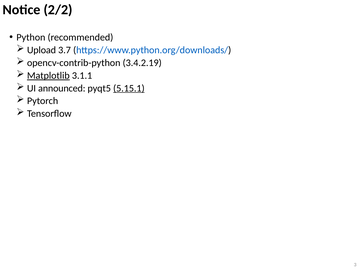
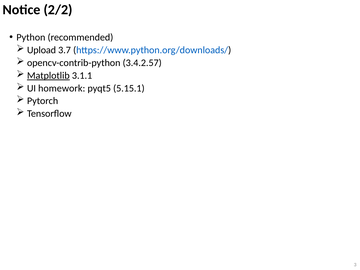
3.4.2.19: 3.4.2.19 -> 3.4.2.57
announced: announced -> homework
5.15.1 underline: present -> none
